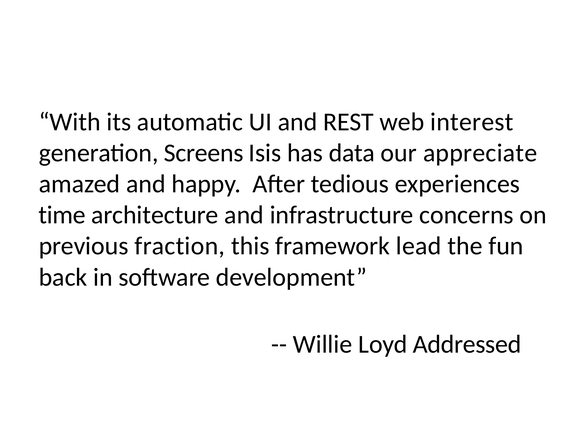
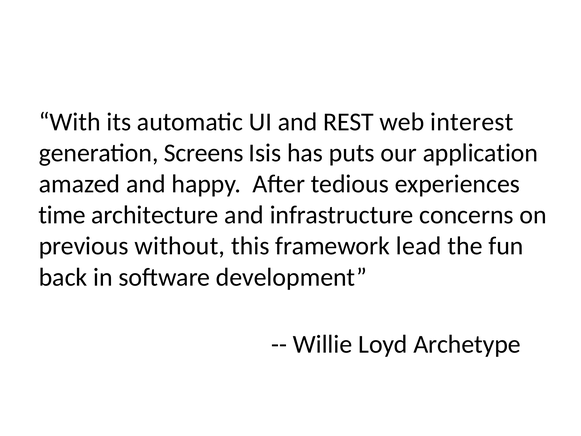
data: data -> puts
appreciate: appreciate -> application
fraction: fraction -> without
Addressed: Addressed -> Archetype
